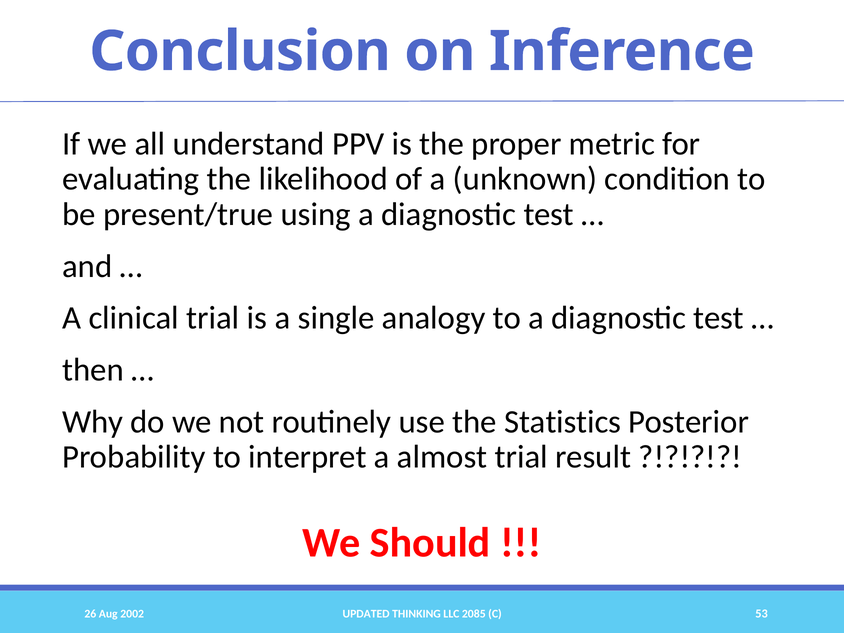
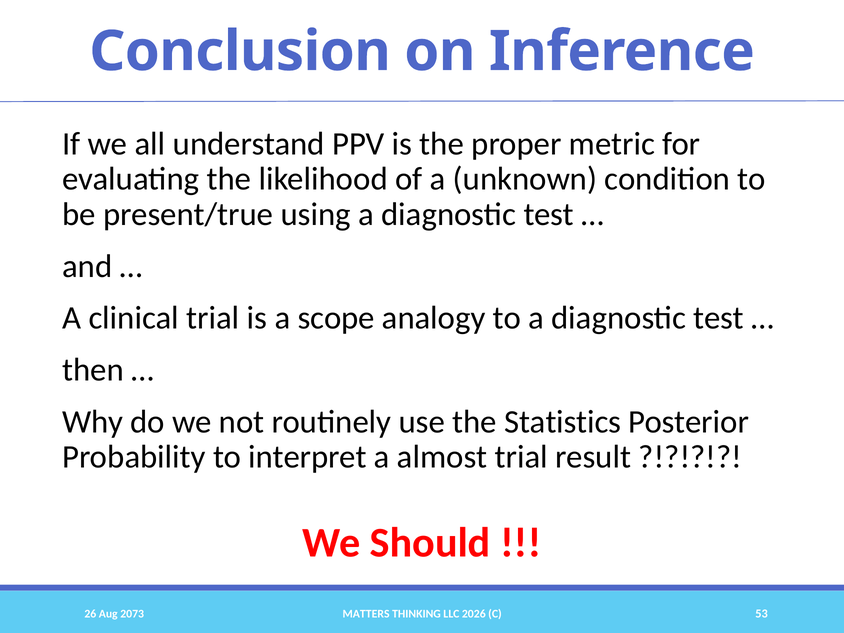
single: single -> scope
UPDATED: UPDATED -> MATTERS
2085: 2085 -> 2026
2002: 2002 -> 2073
